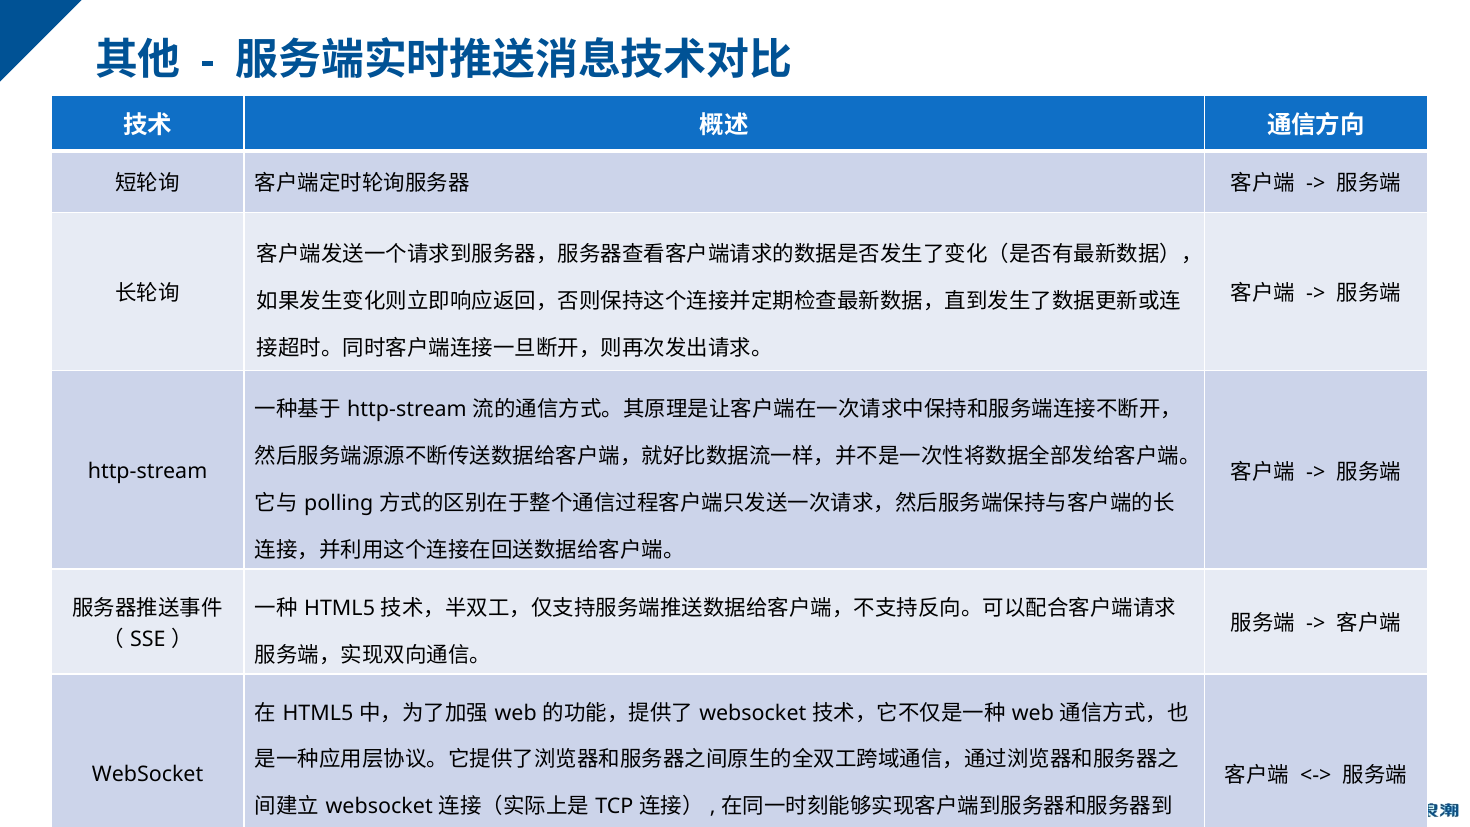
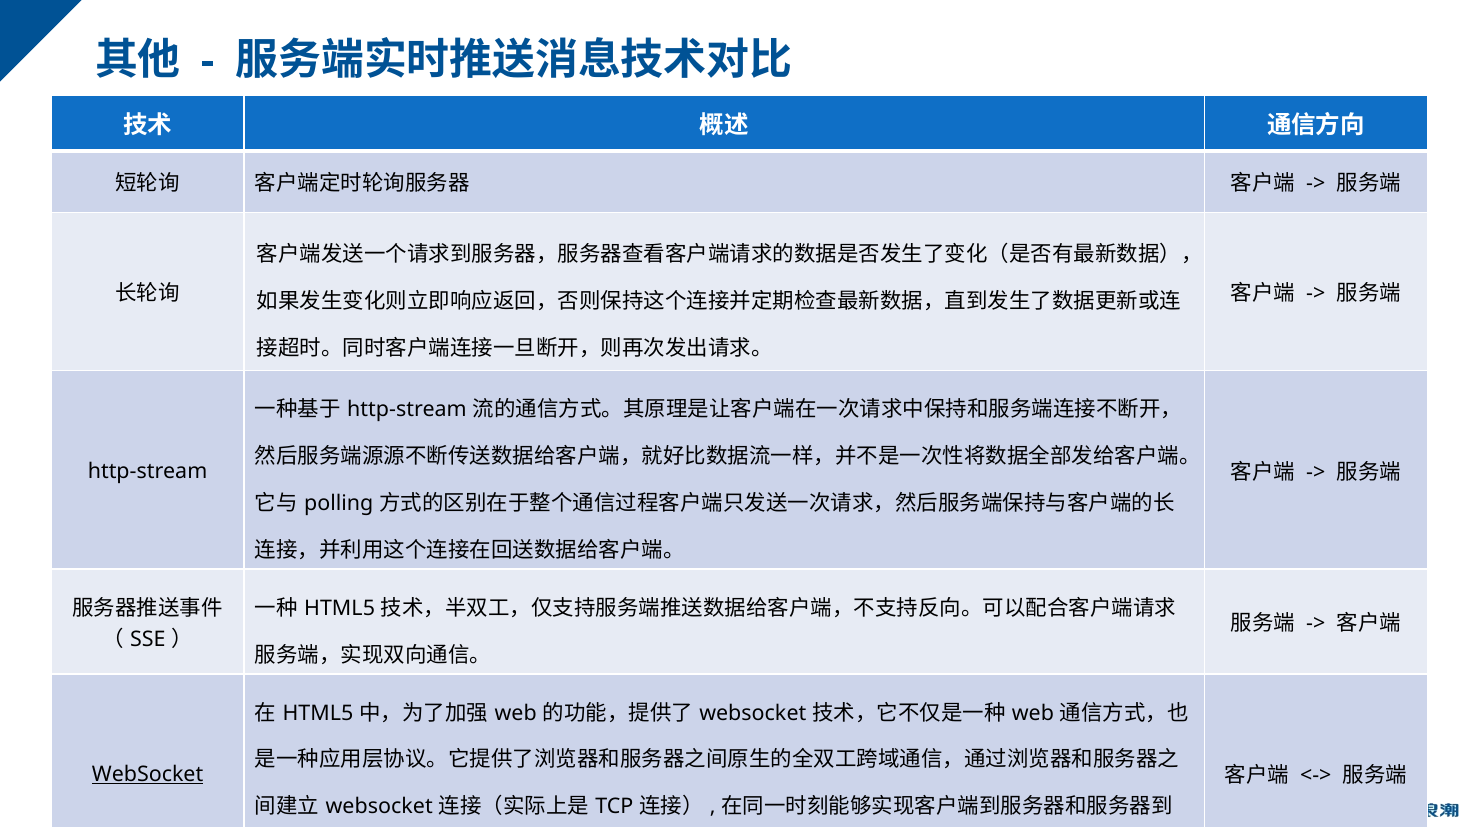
WebSocket at (148, 774) underline: none -> present
